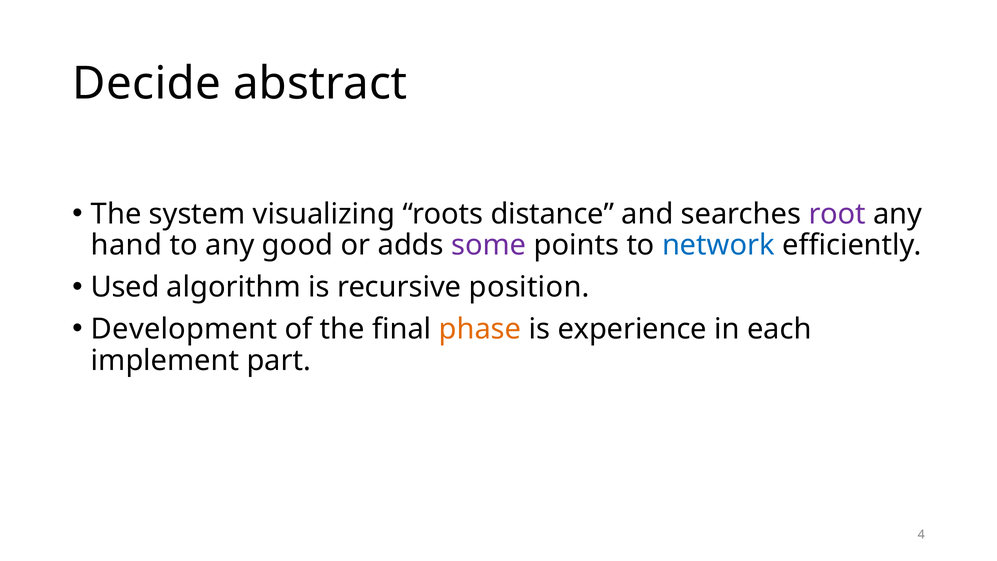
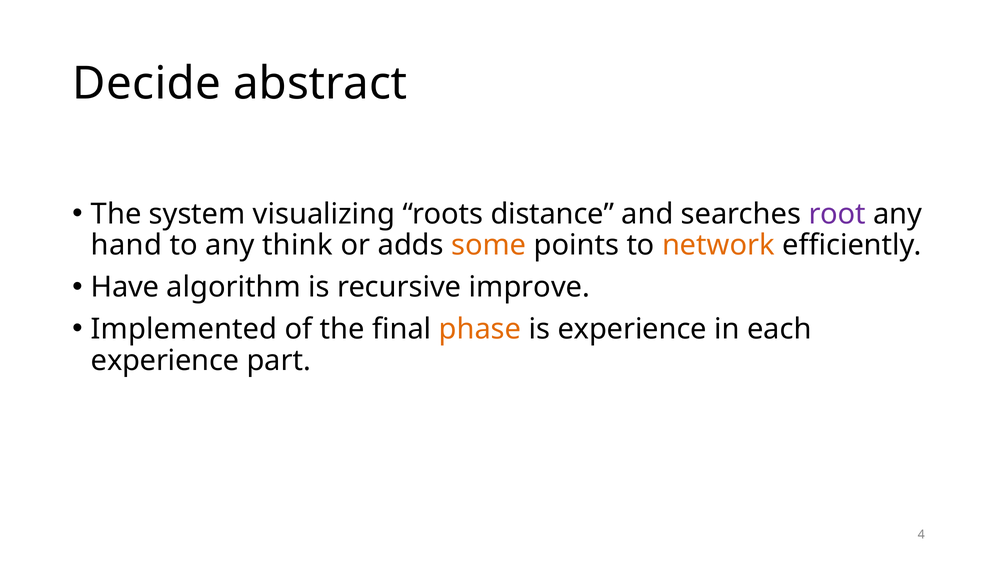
good: good -> think
some colour: purple -> orange
network colour: blue -> orange
Used: Used -> Have
position: position -> improve
Development: Development -> Implemented
implement at (165, 360): implement -> experience
